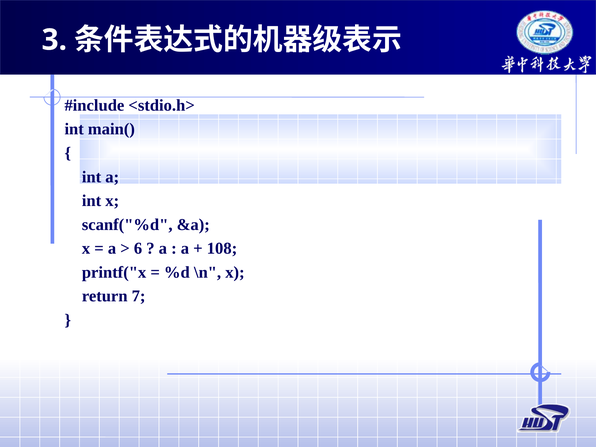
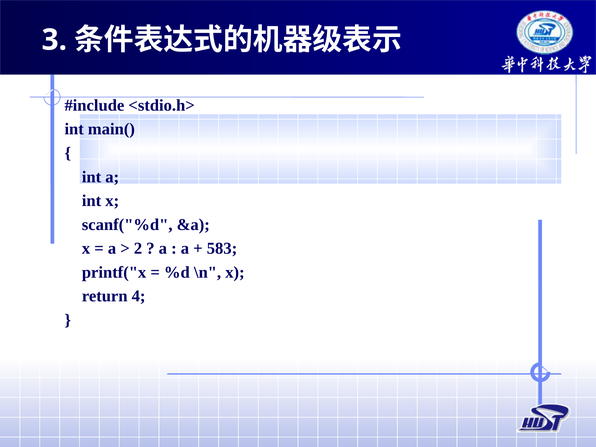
6: 6 -> 2
108: 108 -> 583
7: 7 -> 4
